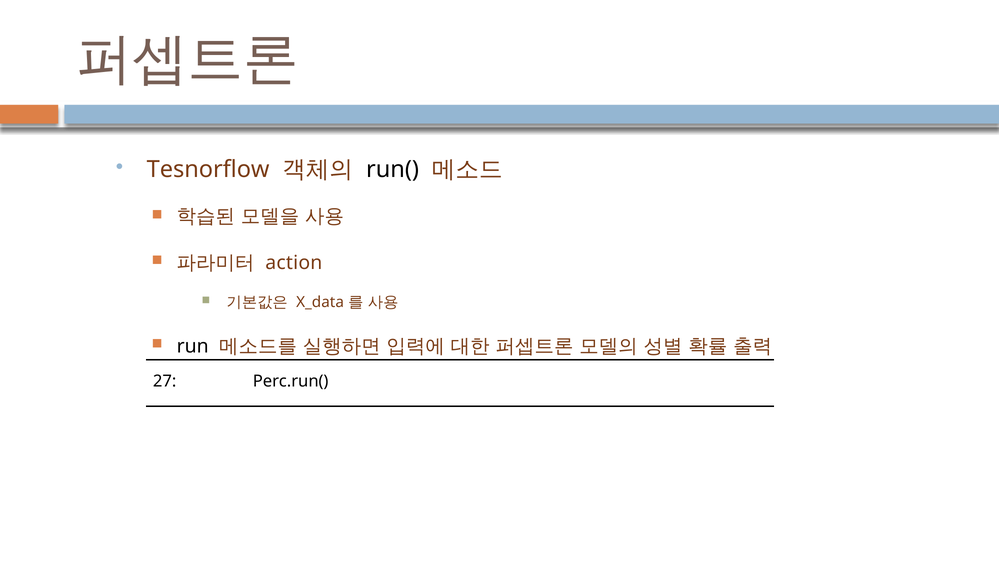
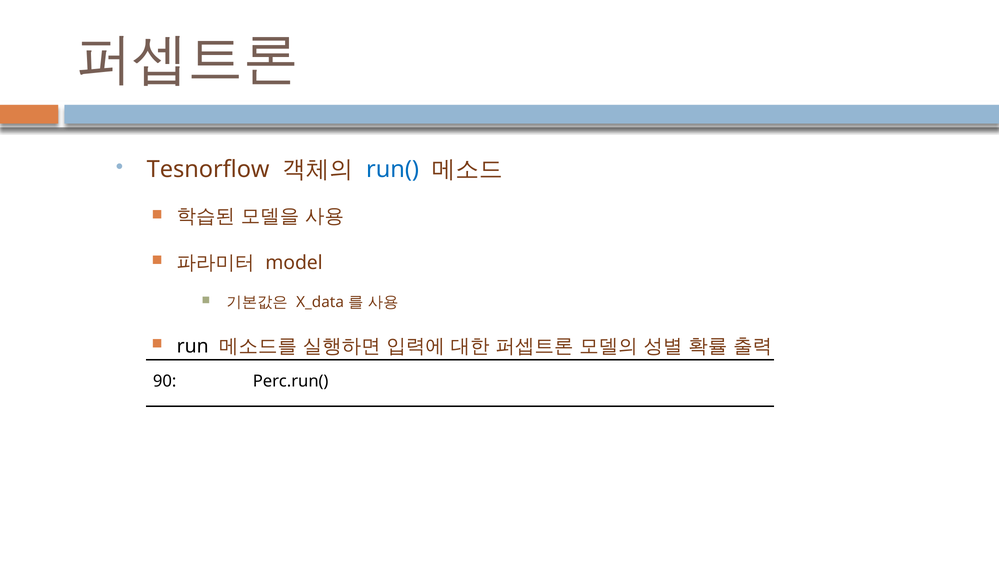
run( colour: black -> blue
action: action -> model
27: 27 -> 90
